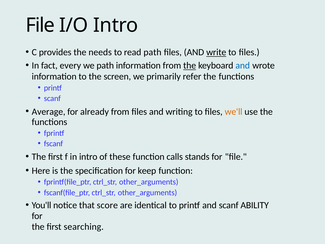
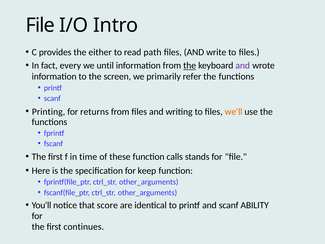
needs: needs -> either
write underline: present -> none
we path: path -> until
and at (243, 66) colour: blue -> purple
Average: Average -> Printing
already: already -> returns
in intro: intro -> time
searching: searching -> continues
